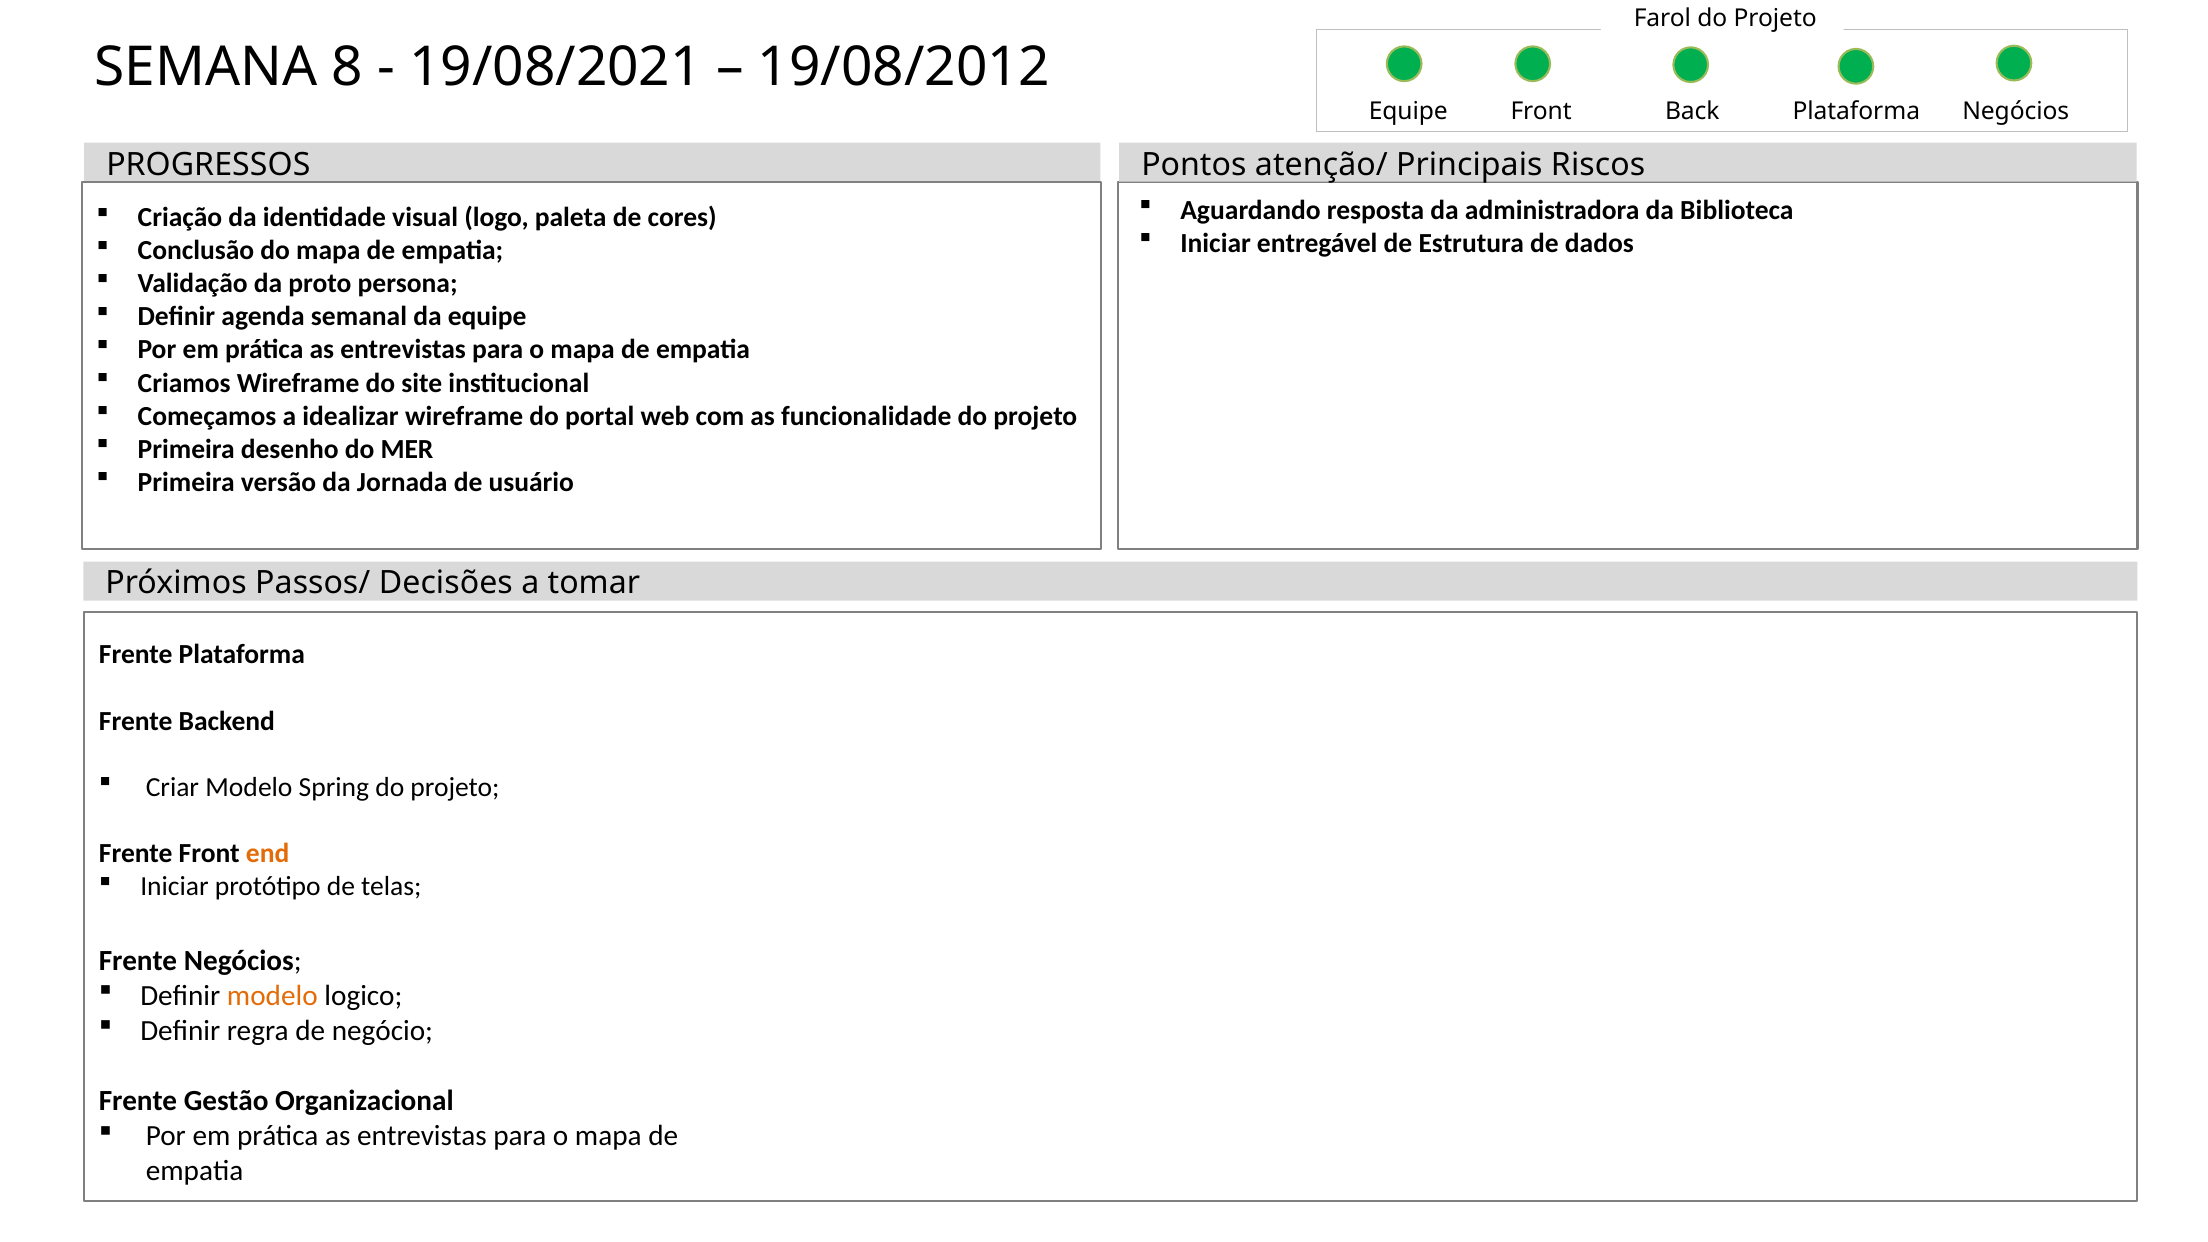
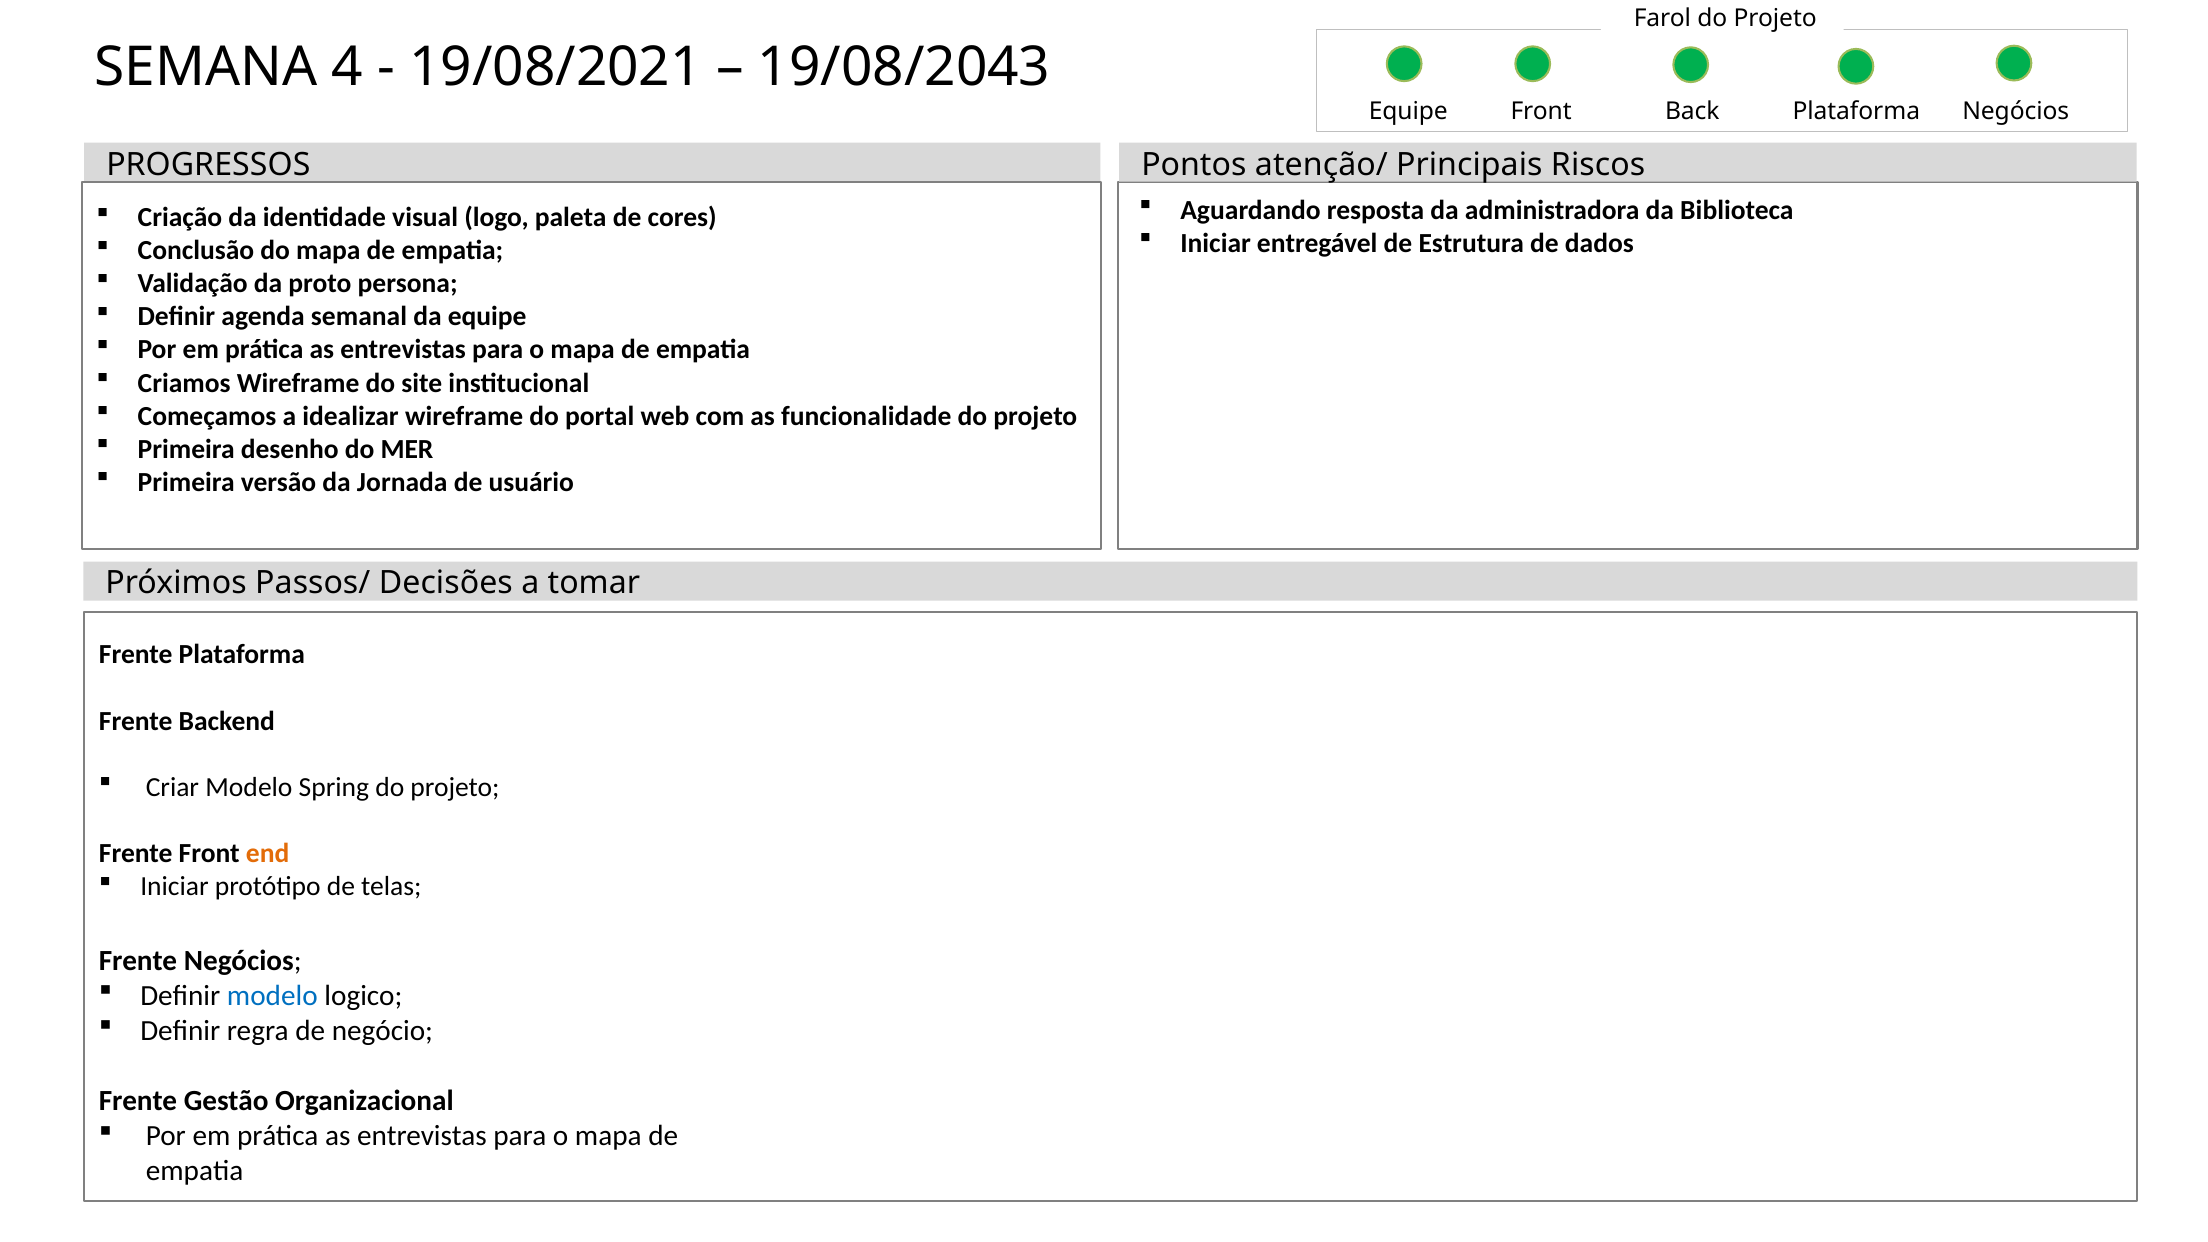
8: 8 -> 4
19/08/2012: 19/08/2012 -> 19/08/2043
modelo at (272, 996) colour: orange -> blue
